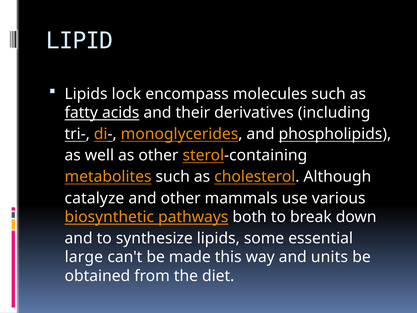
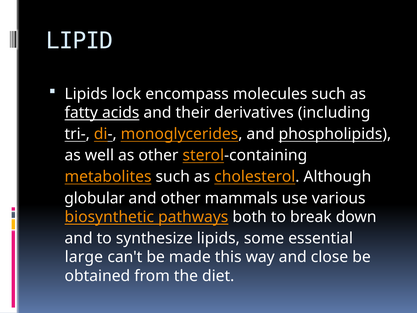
catalyze: catalyze -> globular
units: units -> close
